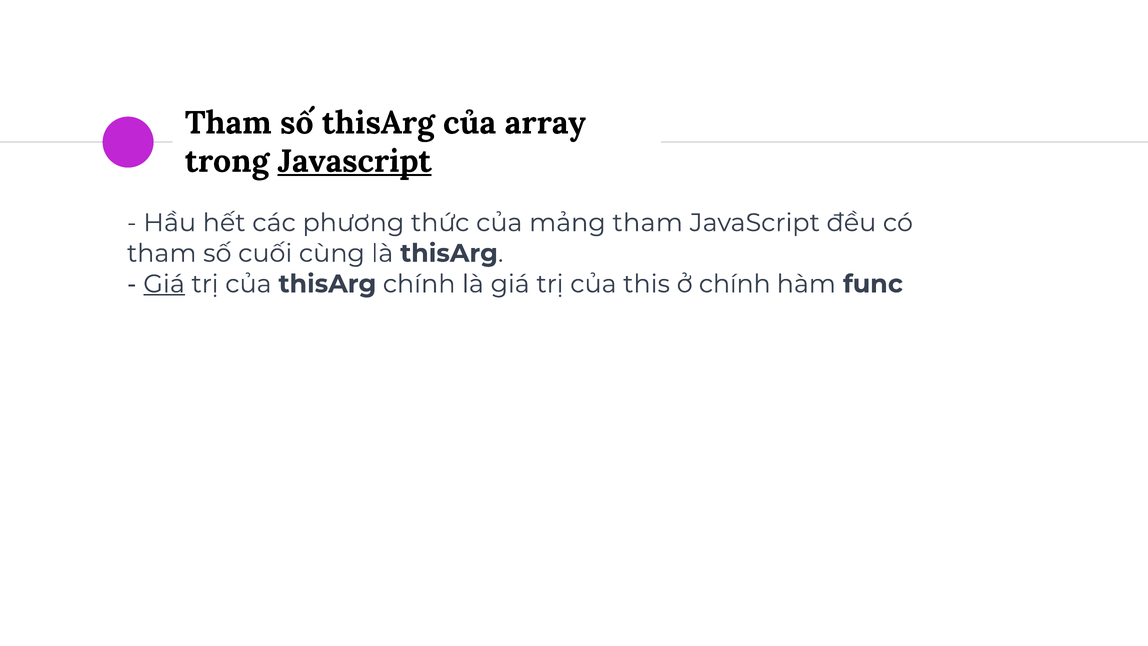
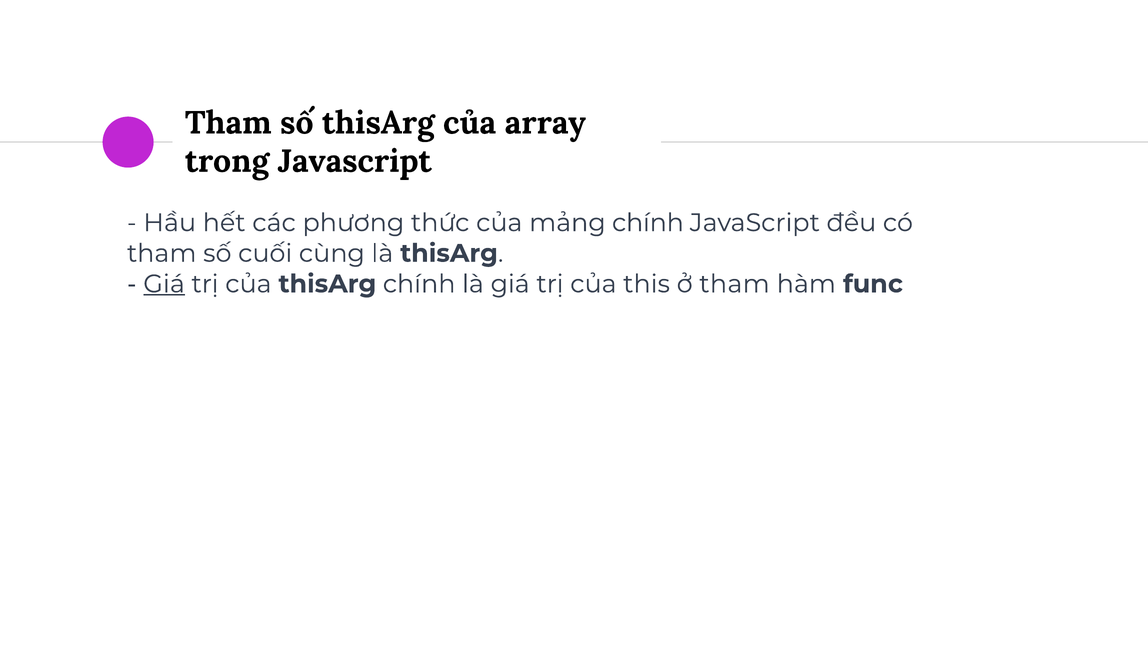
Javascript at (355, 161) underline: present -> none
mảng tham: tham -> chính
ở chính: chính -> tham
